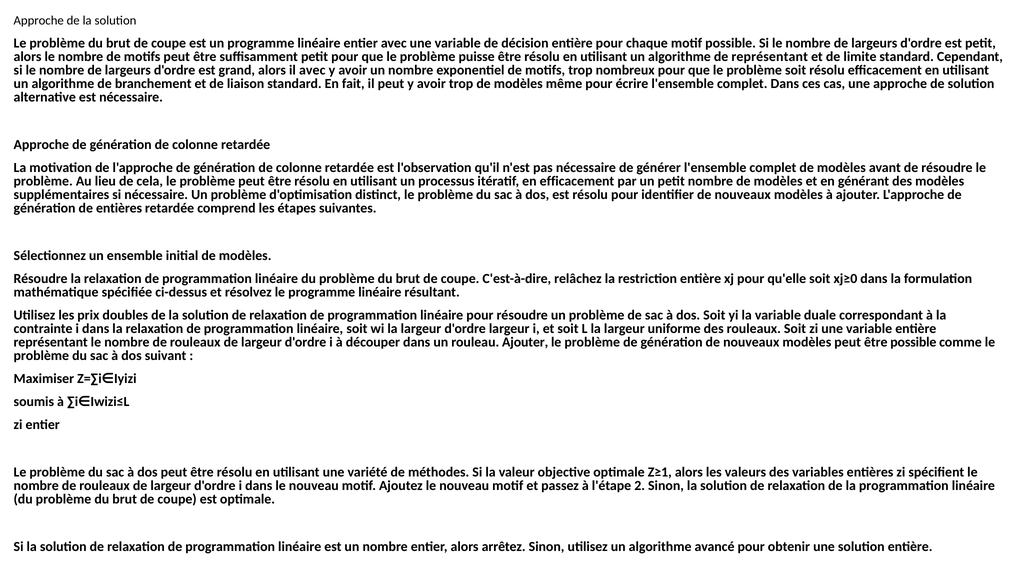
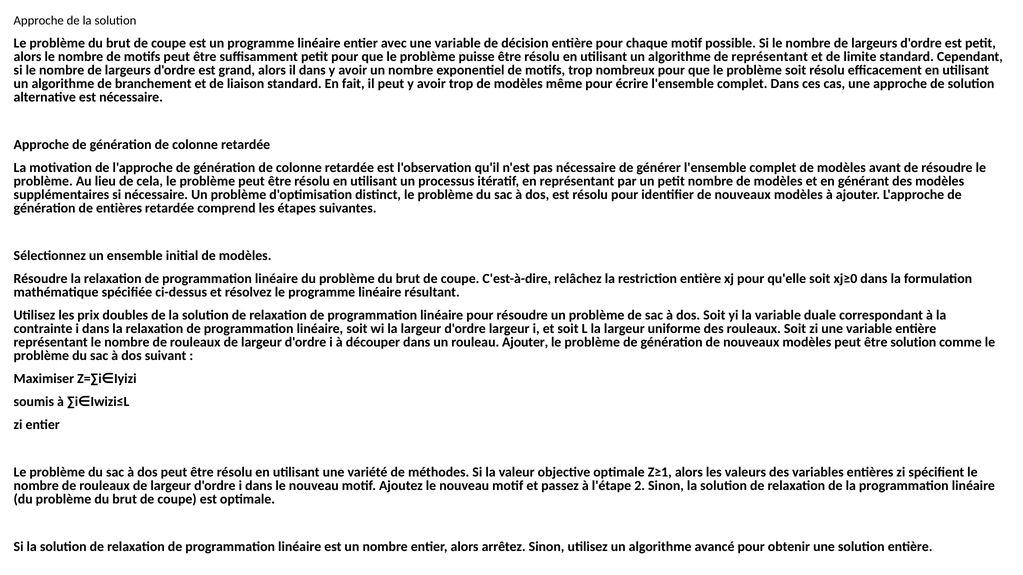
il avec: avec -> dans
en efficacement: efficacement -> représentant
être possible: possible -> solution
